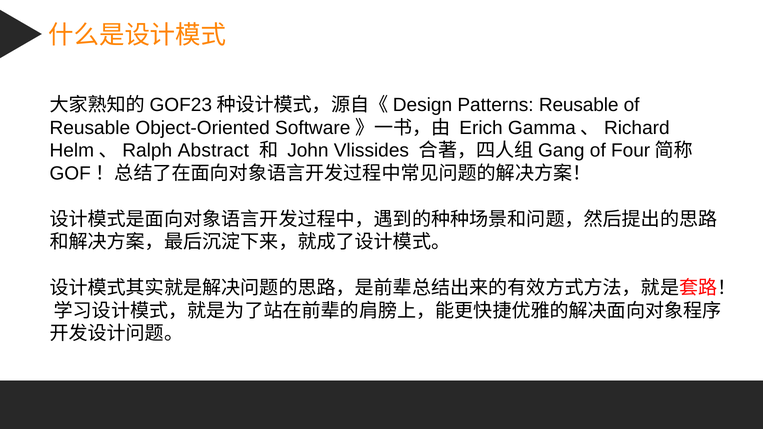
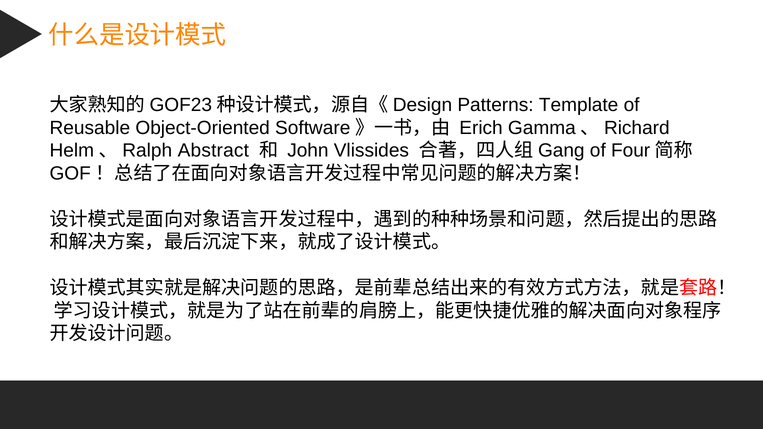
Patterns Reusable: Reusable -> Template
